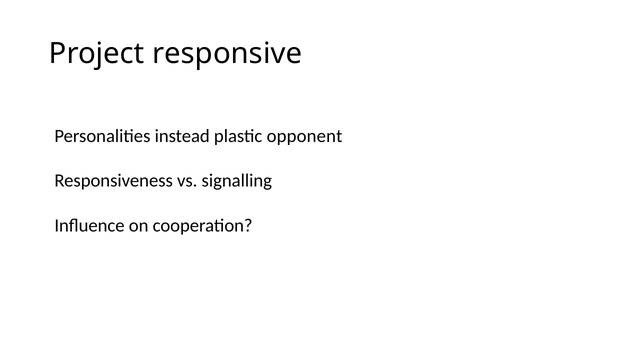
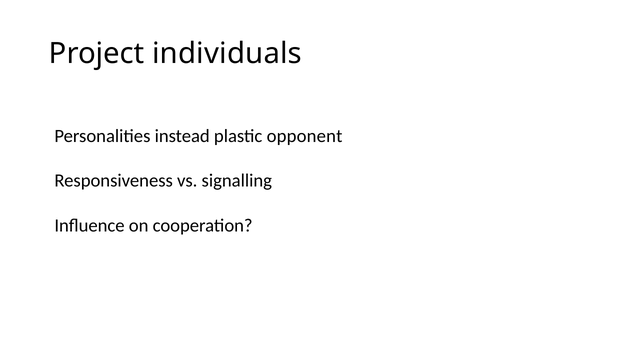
responsive: responsive -> individuals
